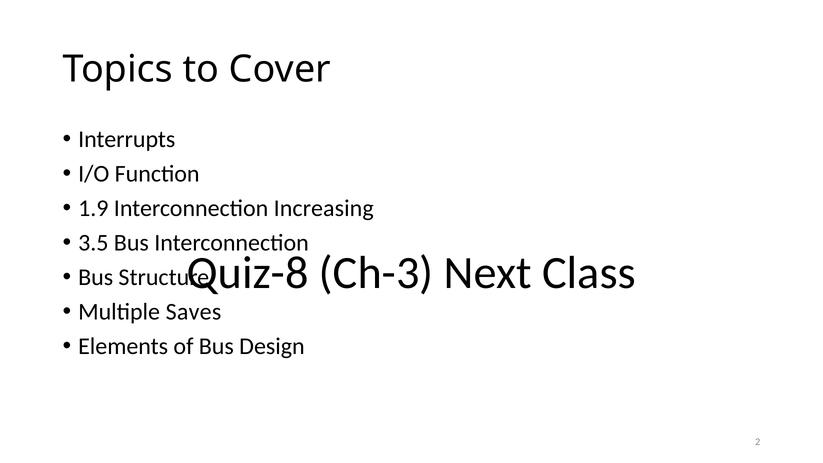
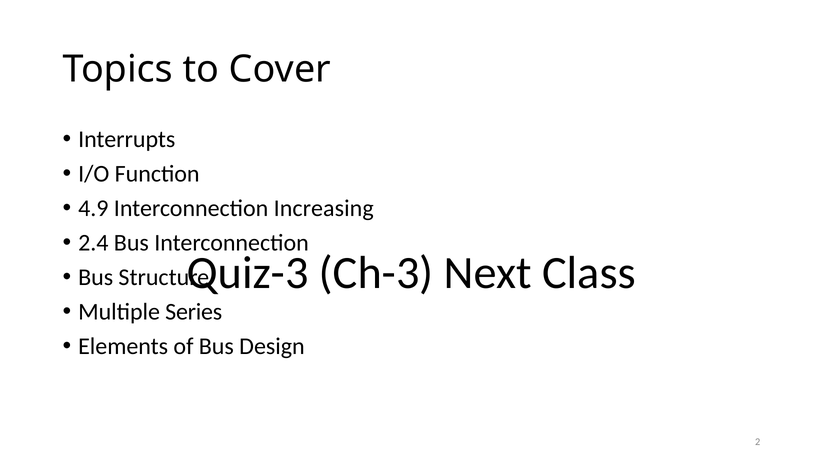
1.9: 1.9 -> 4.9
3.5: 3.5 -> 2.4
Quiz-8: Quiz-8 -> Quiz-3
Saves: Saves -> Series
